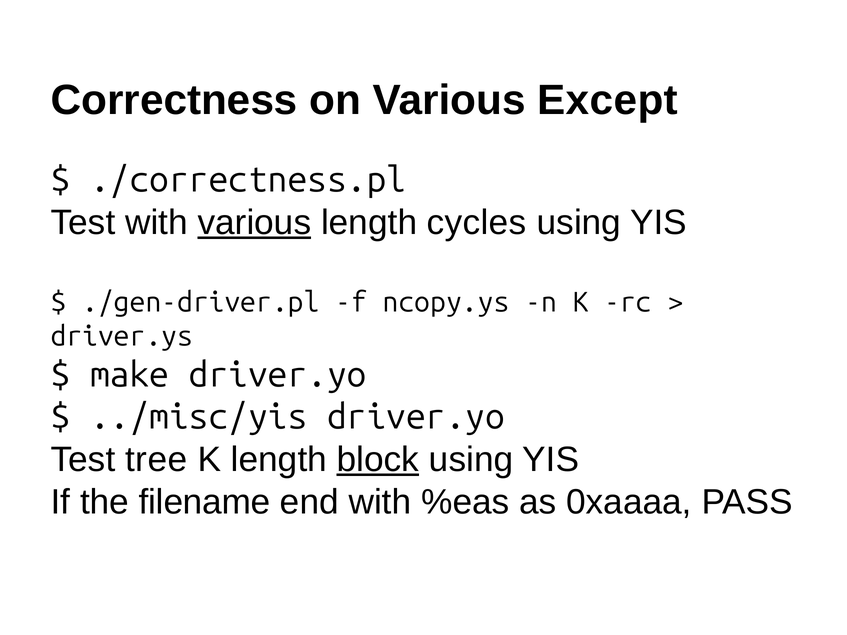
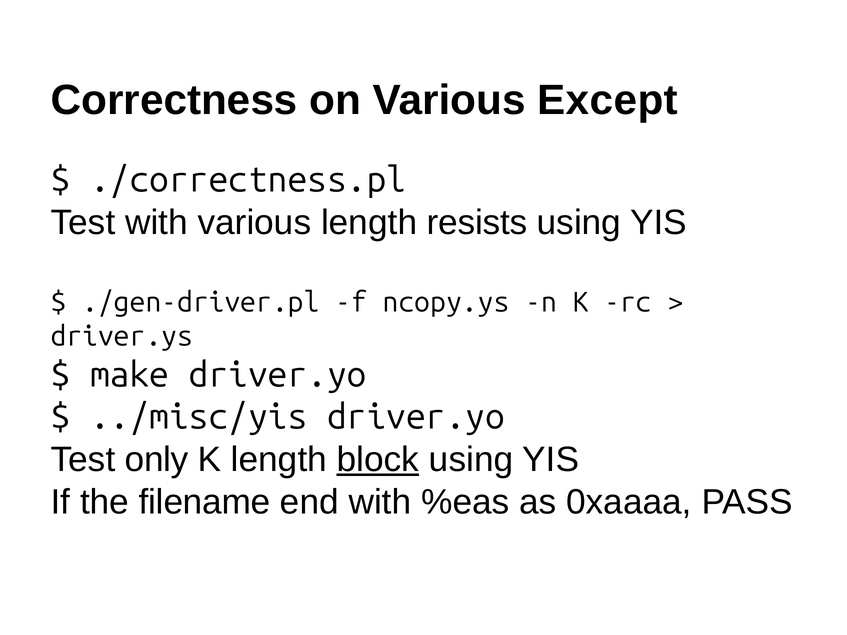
various at (254, 223) underline: present -> none
cycles: cycles -> resists
tree: tree -> only
